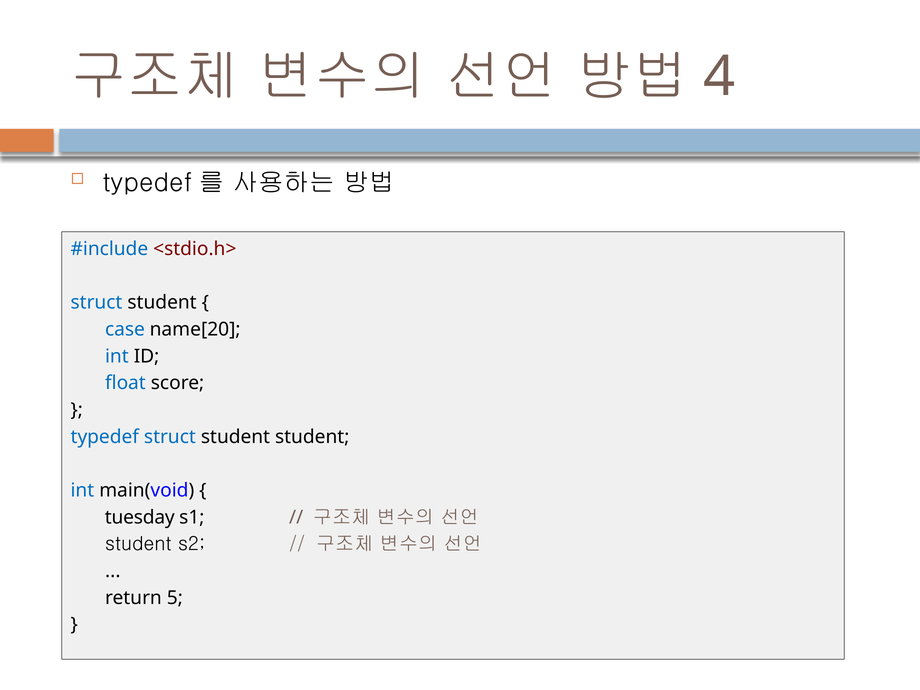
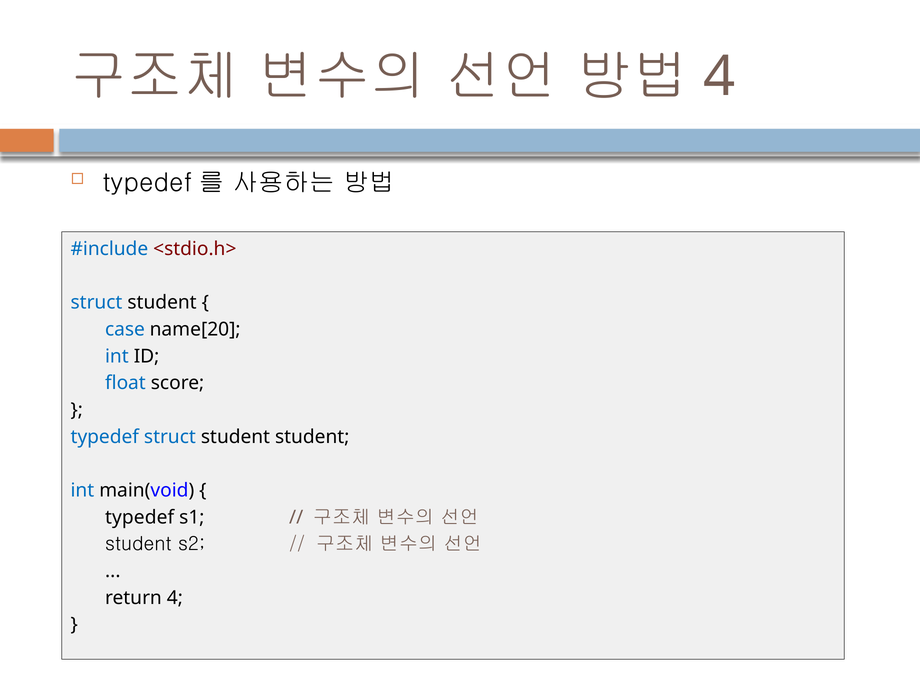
tuesday at (140, 517): tuesday -> typedef
return 5: 5 -> 4
